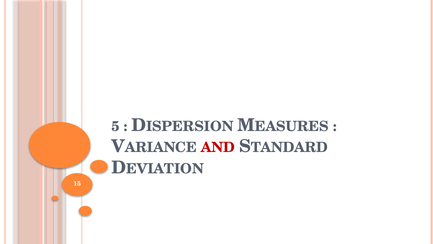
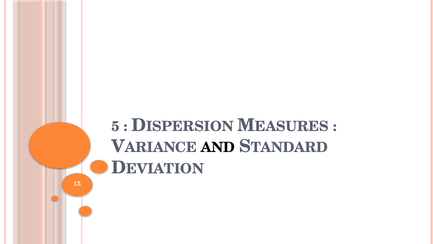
AND colour: red -> black
